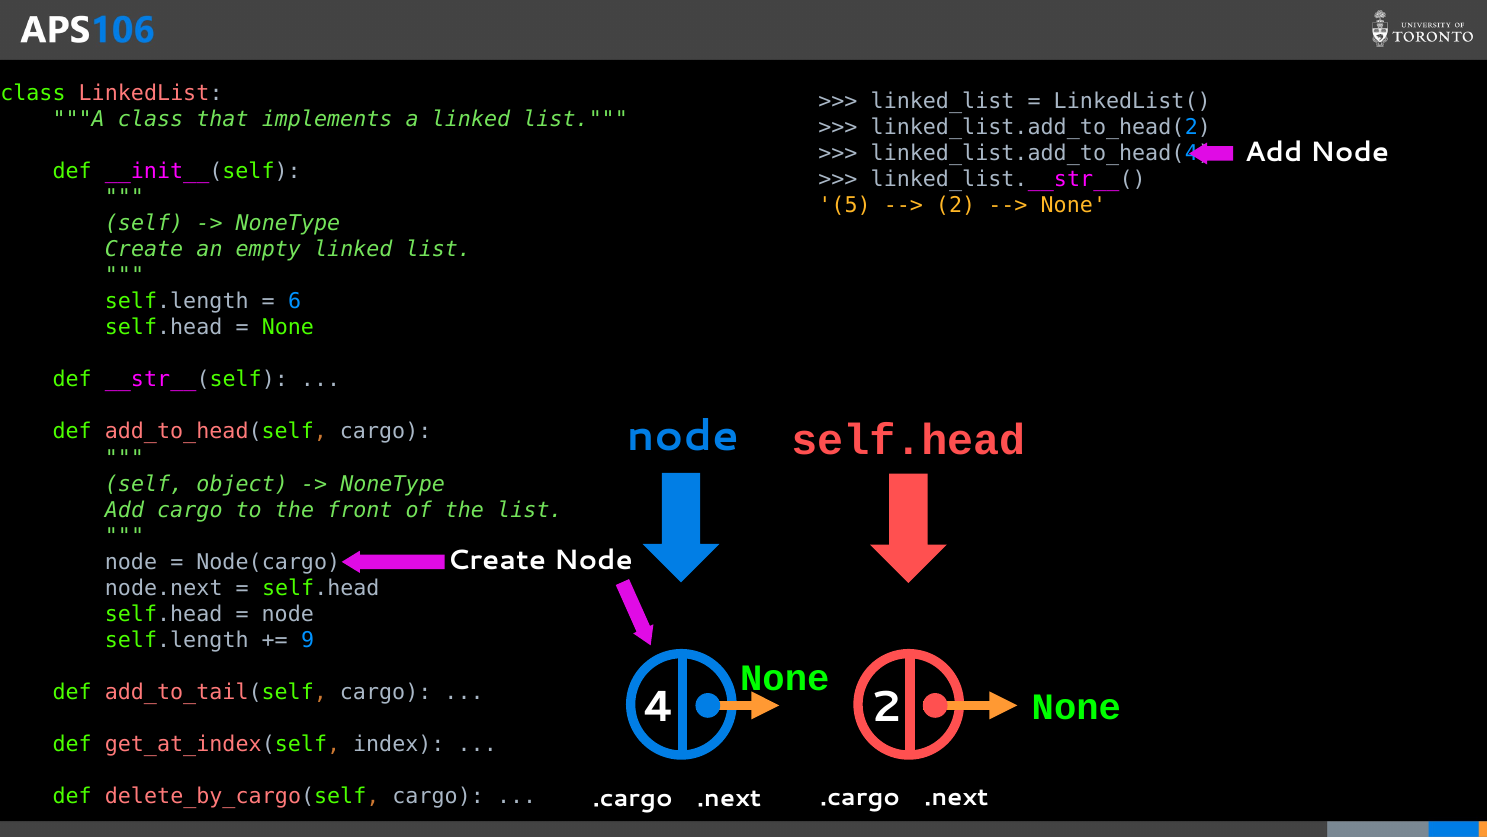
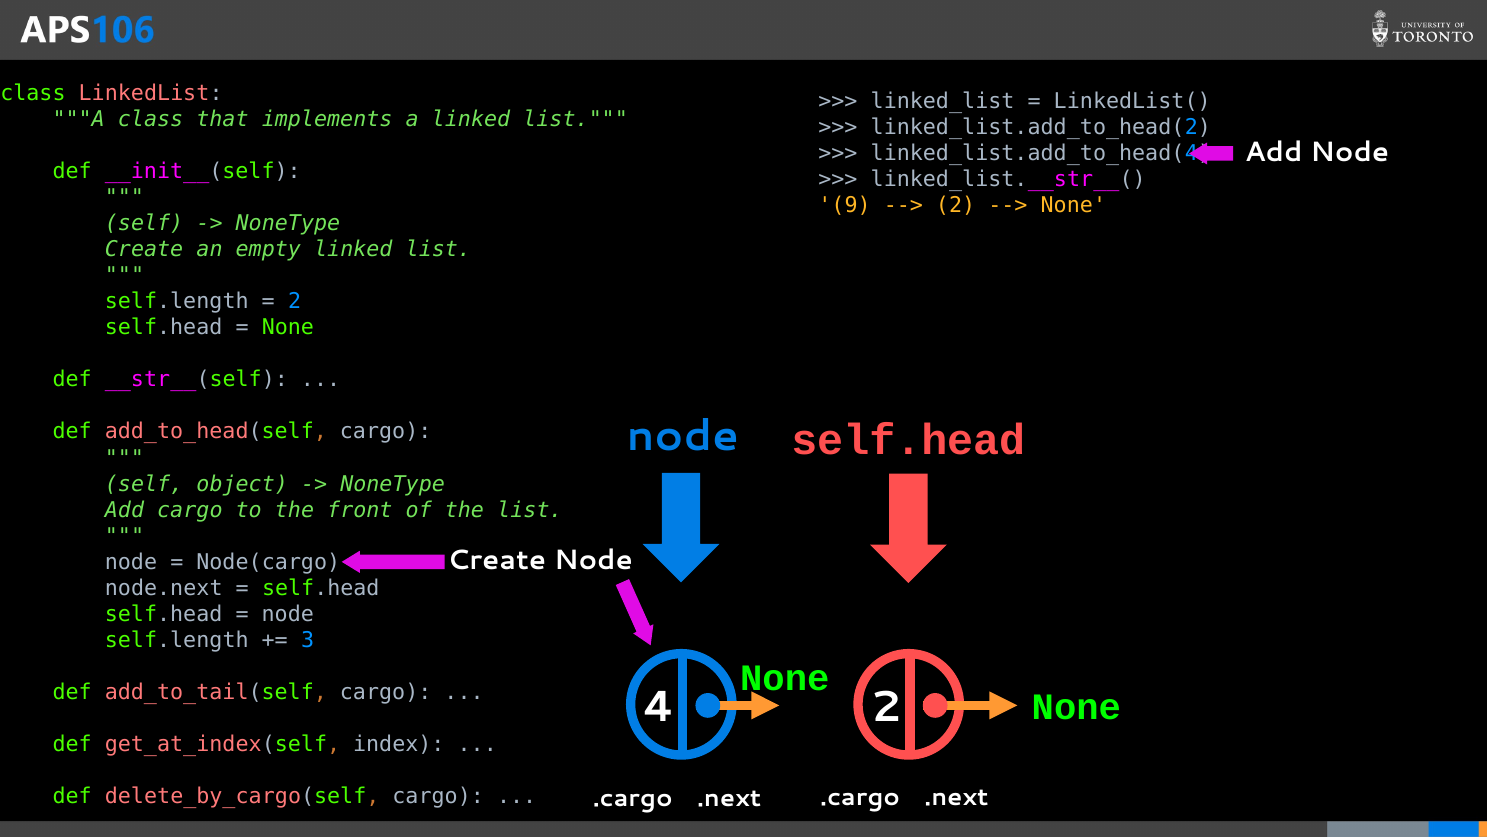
5: 5 -> 9
6 at (295, 301): 6 -> 2
9: 9 -> 3
